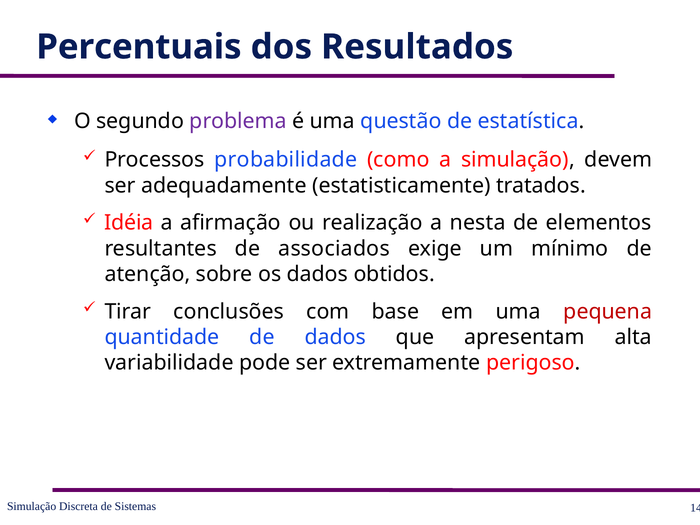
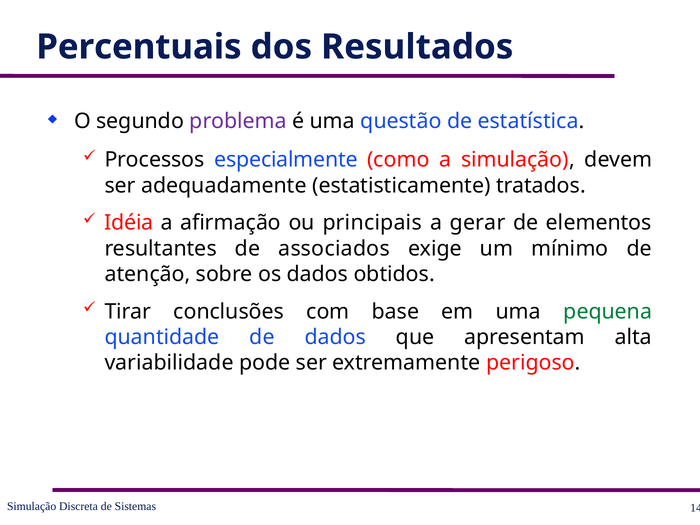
probabilidade: probabilidade -> especialmente
realização: realização -> principais
nesta: nesta -> gerar
pequena colour: red -> green
